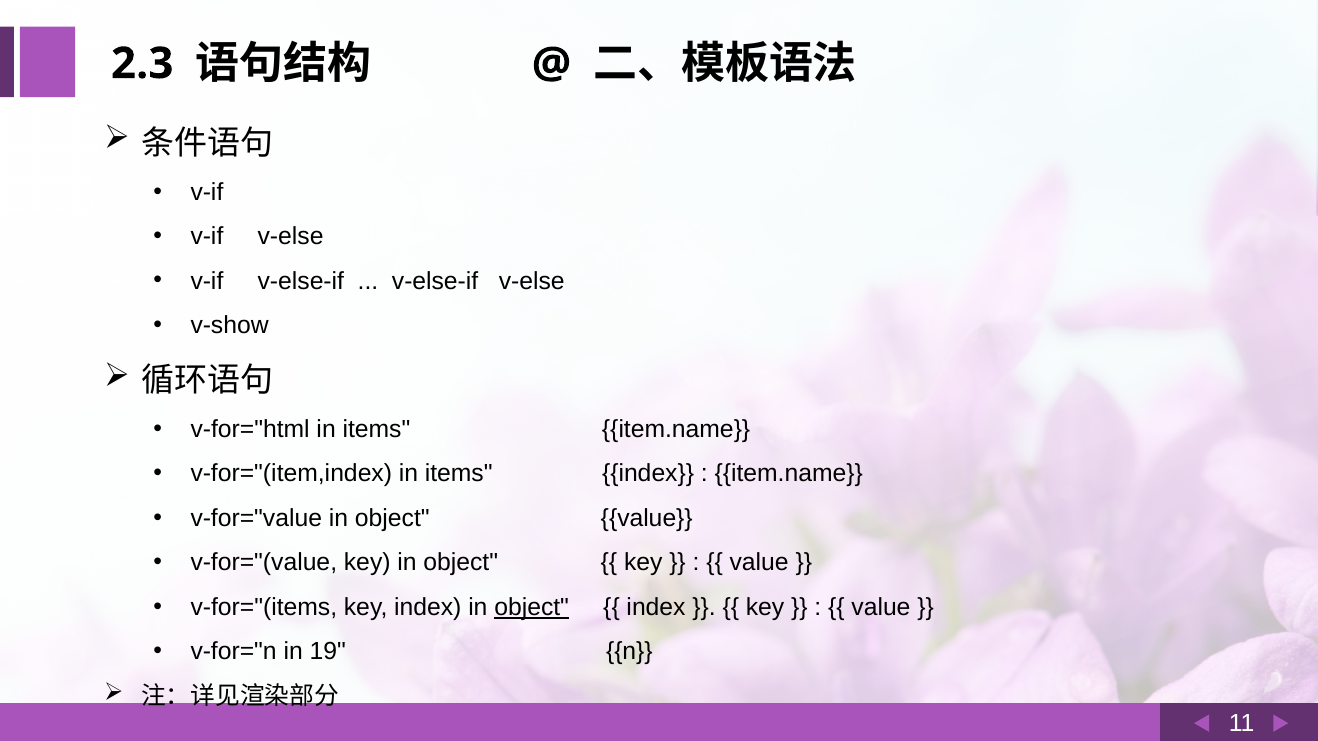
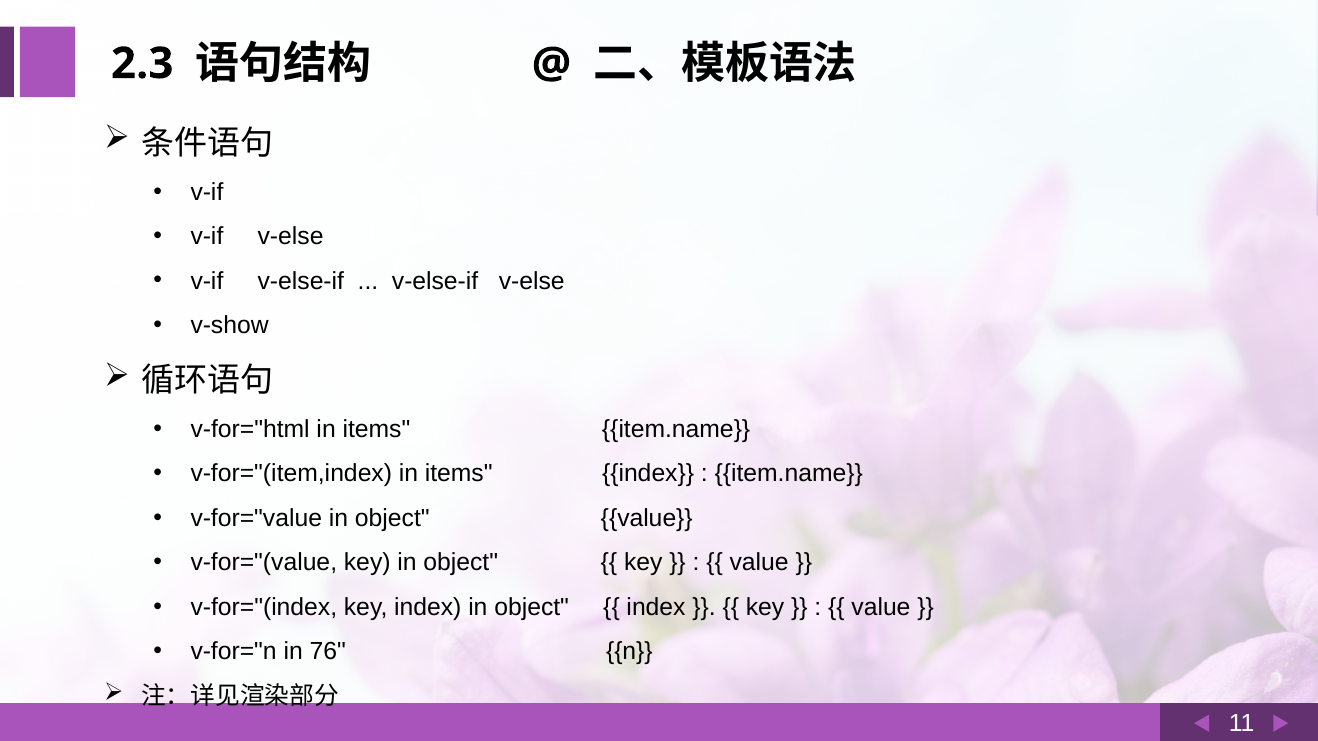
v-for="(items: v-for="(items -> v-for="(index
object at (532, 608) underline: present -> none
19: 19 -> 76
